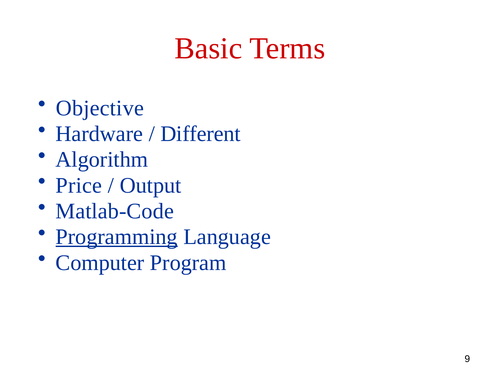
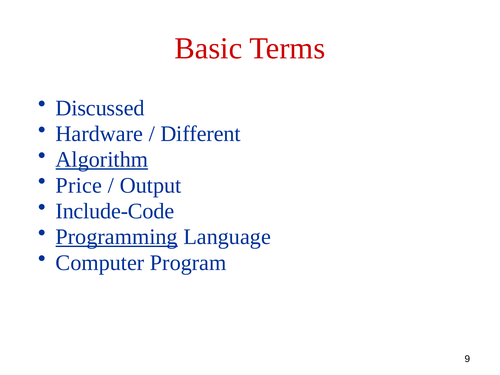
Objective: Objective -> Discussed
Algorithm underline: none -> present
Matlab-Code: Matlab-Code -> Include-Code
